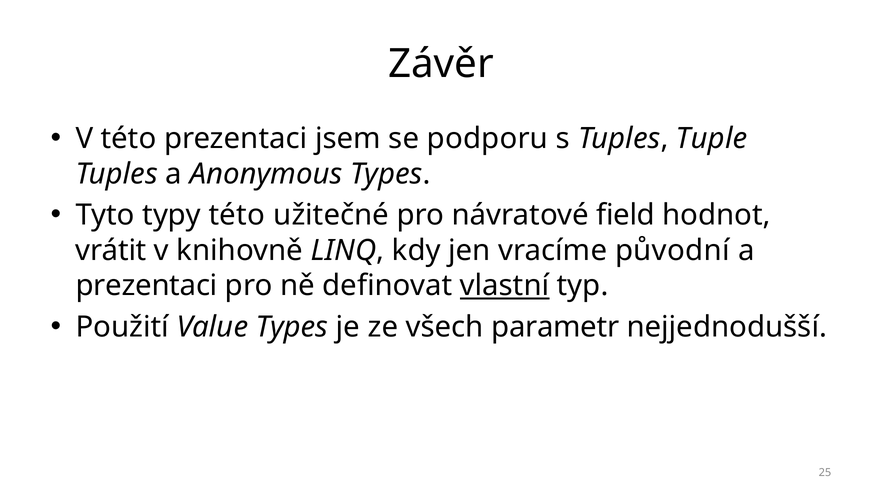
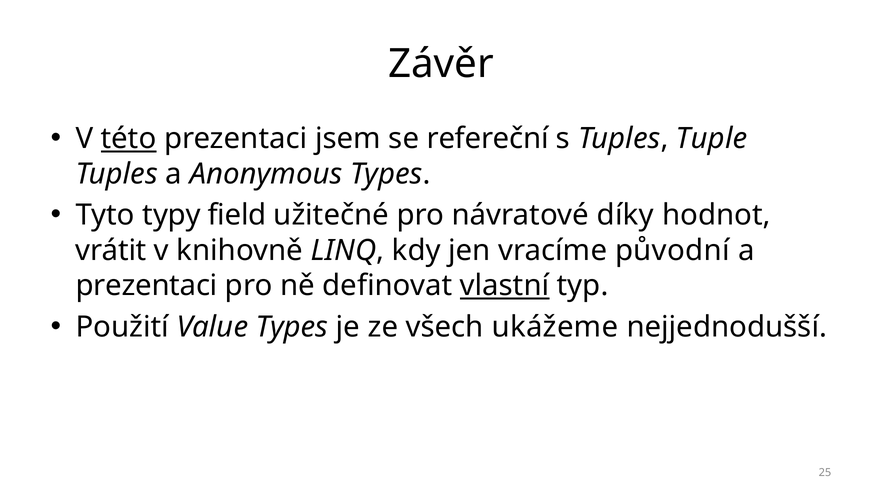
této at (129, 139) underline: none -> present
podporu: podporu -> refereční
typy této: této -> field
field: field -> díky
parametr: parametr -> ukážeme
